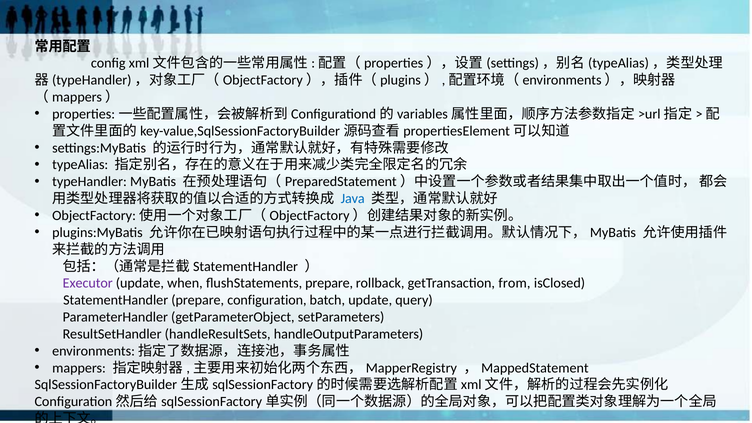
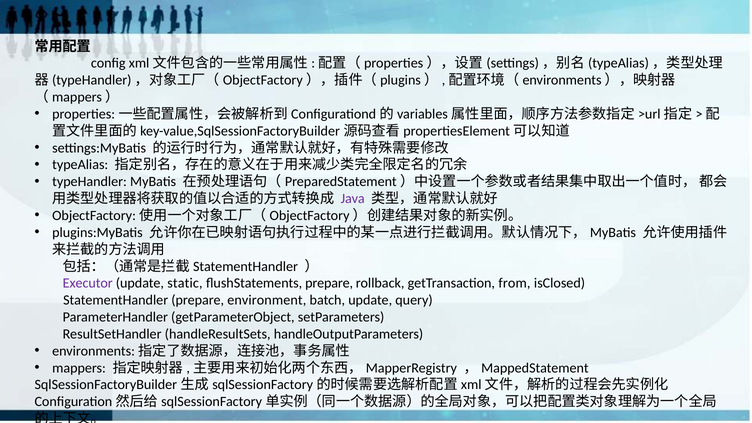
Java colour: blue -> purple
when: when -> static
configuration: configuration -> environment
